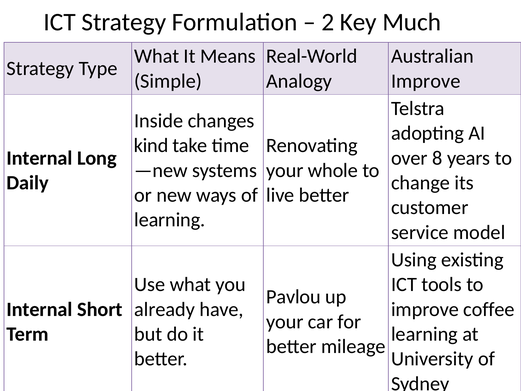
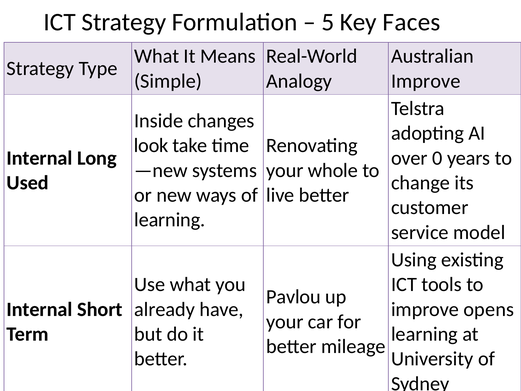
2: 2 -> 5
Much: Much -> Faces
kind: kind -> look
8: 8 -> 0
Daily: Daily -> Used
coffee: coffee -> opens
